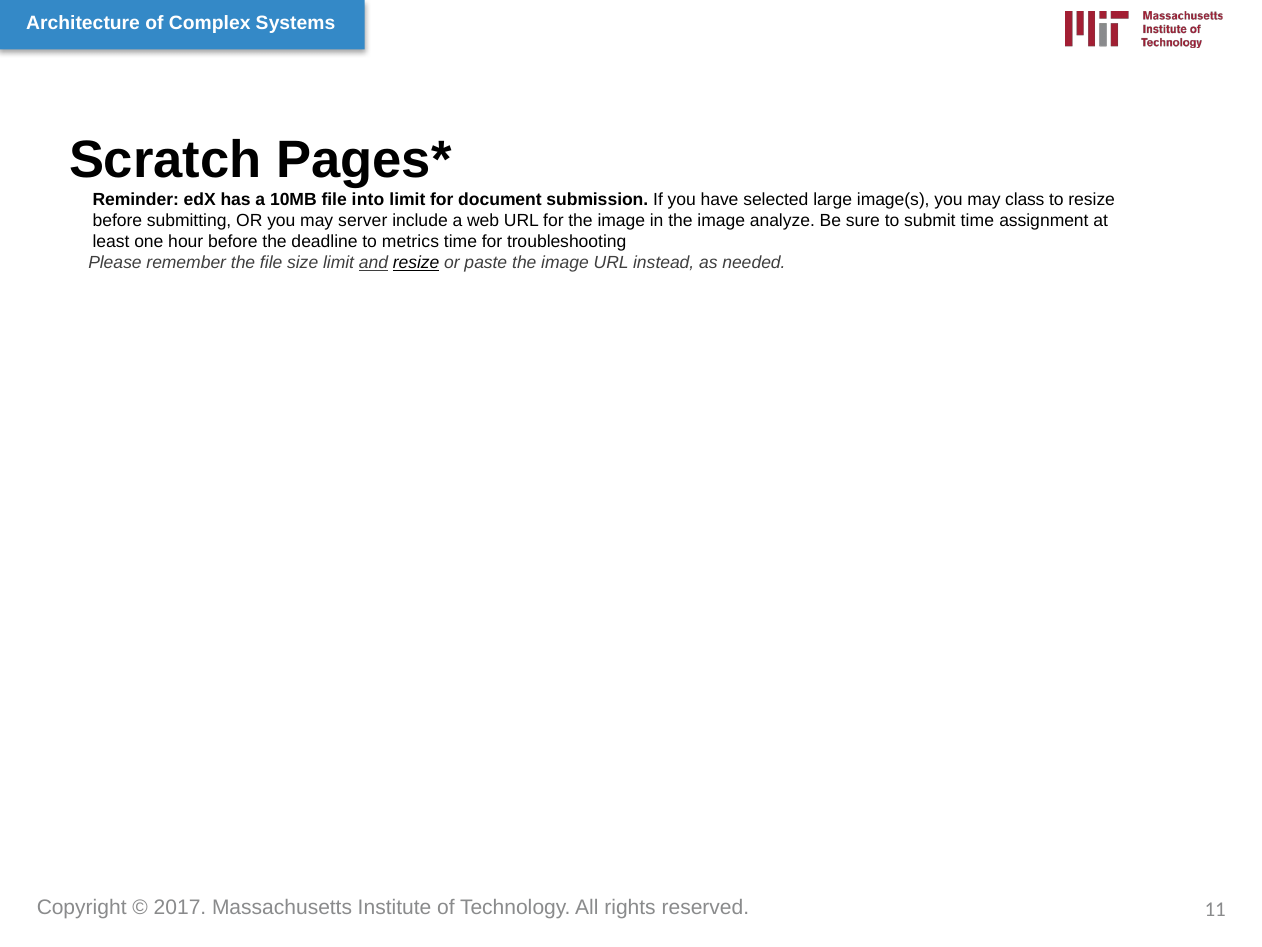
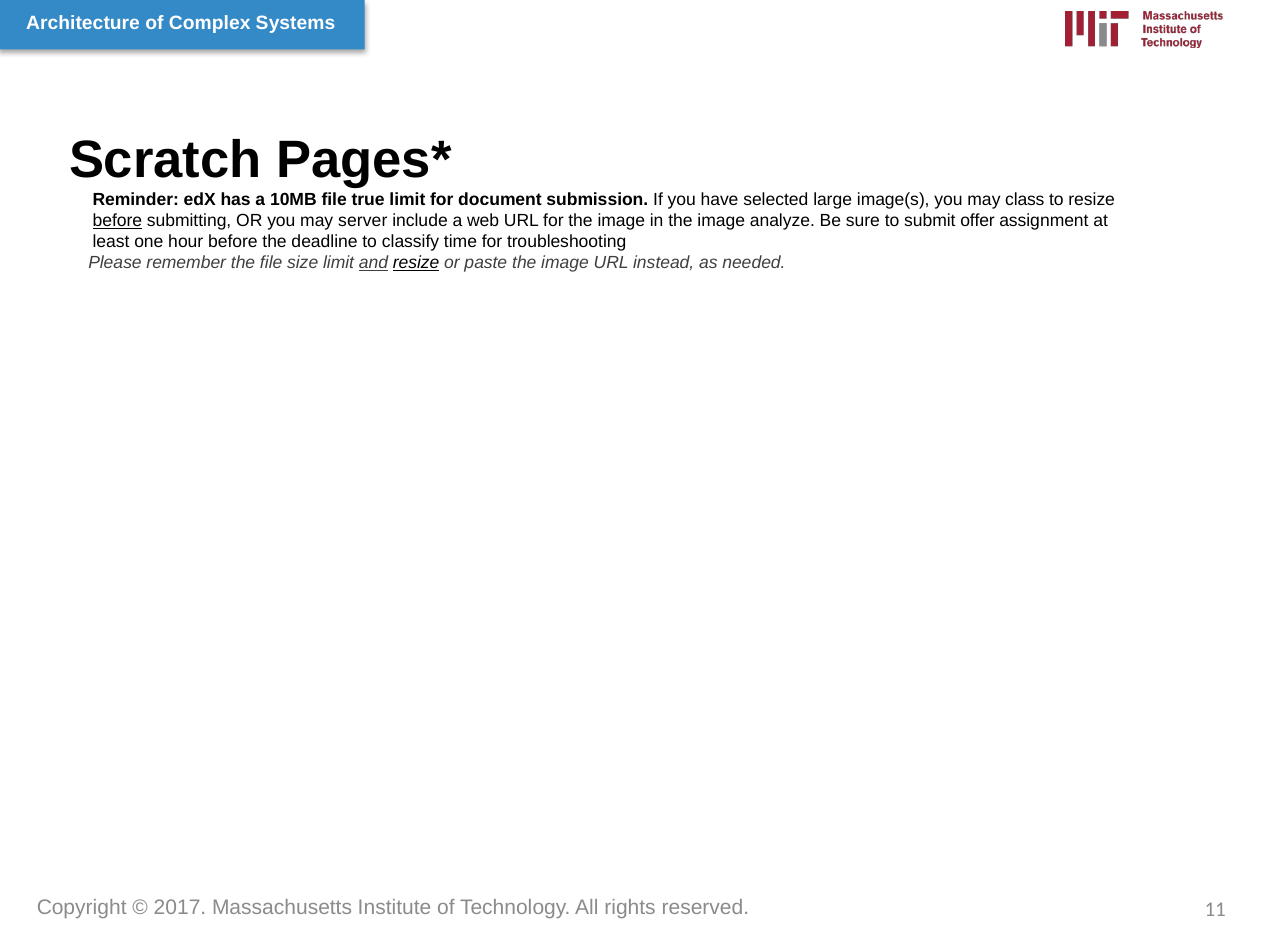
into: into -> true
before at (117, 221) underline: none -> present
submit time: time -> offer
metrics: metrics -> classify
